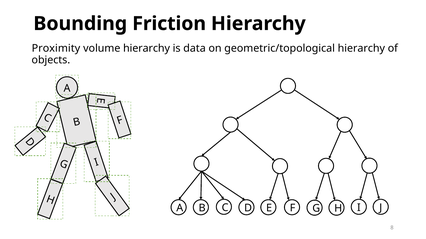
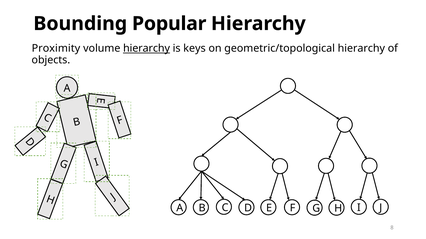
Friction: Friction -> Popular
hierarchy at (147, 49) underline: none -> present
data: data -> keys
